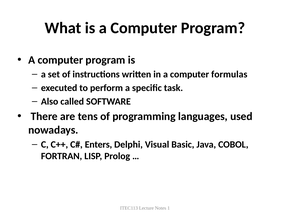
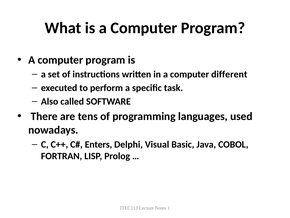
formulas: formulas -> different
